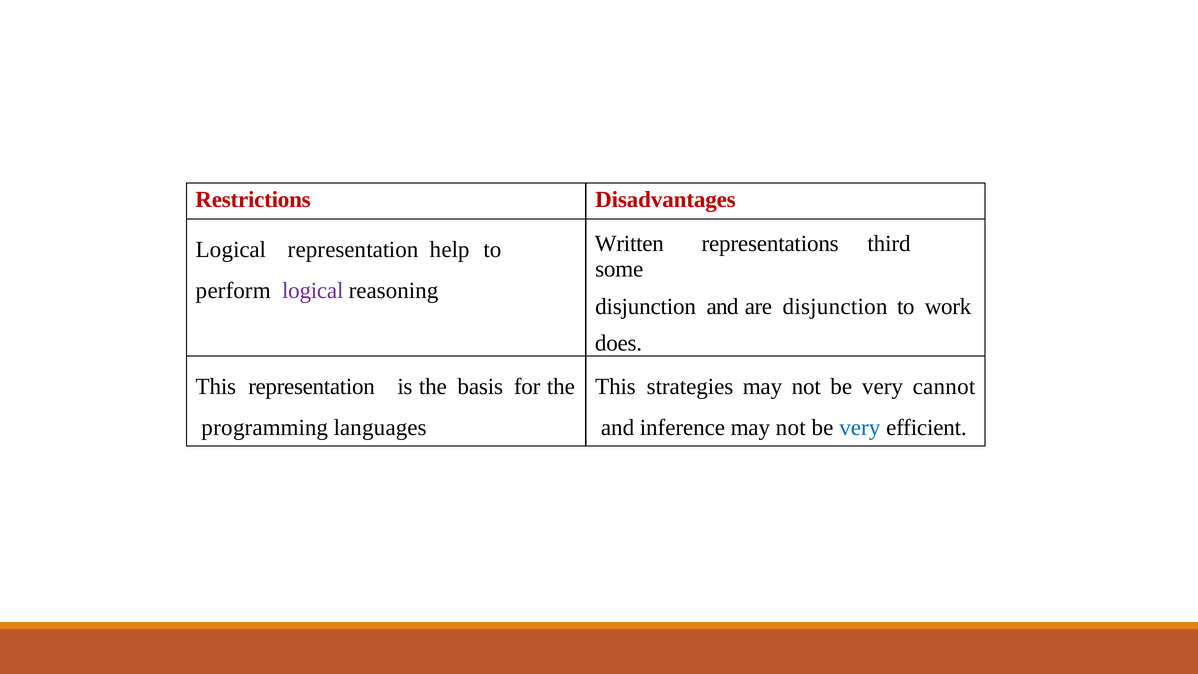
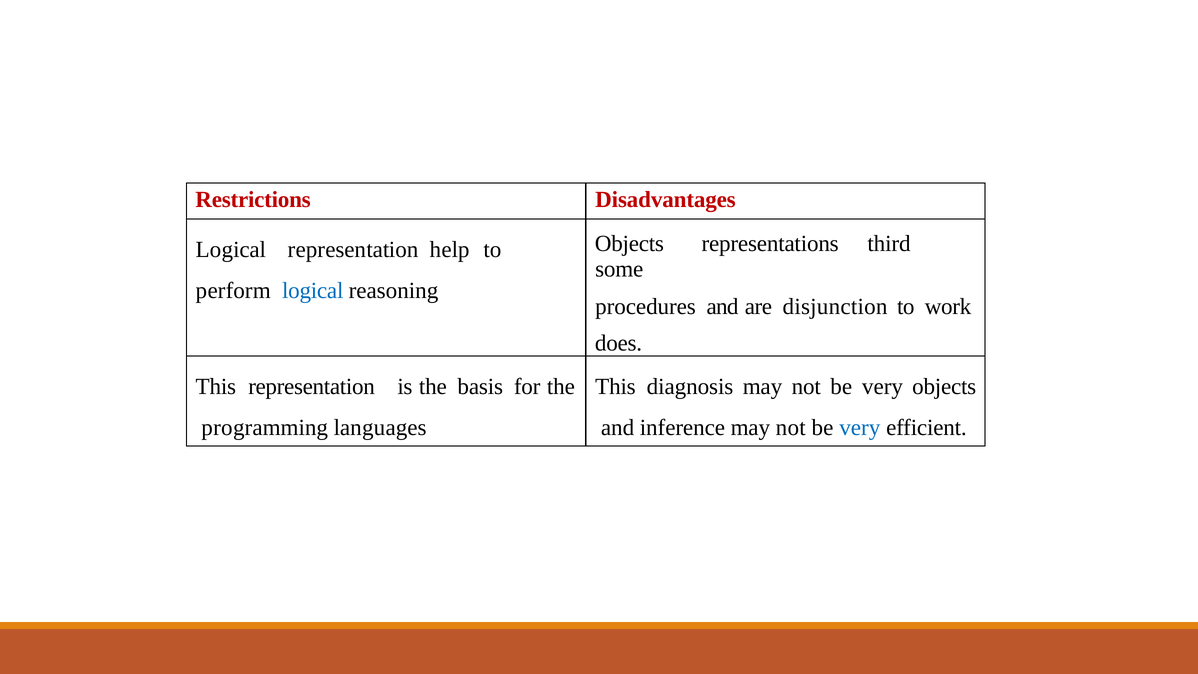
Written at (629, 244): Written -> Objects
logical at (313, 290) colour: purple -> blue
disjunction at (646, 307): disjunction -> procedures
strategies: strategies -> diagnosis
very cannot: cannot -> objects
